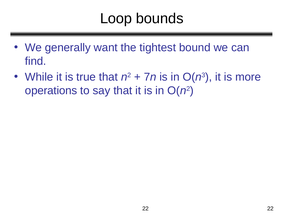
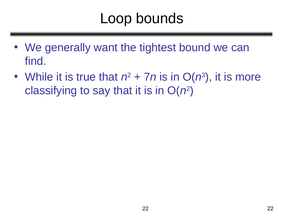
operations: operations -> classifying
